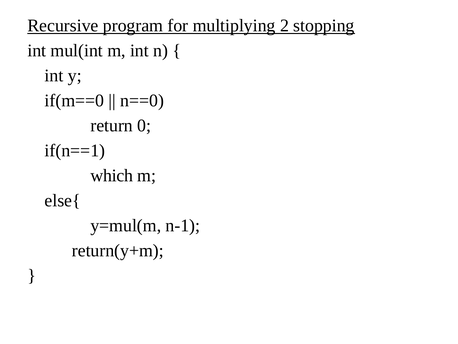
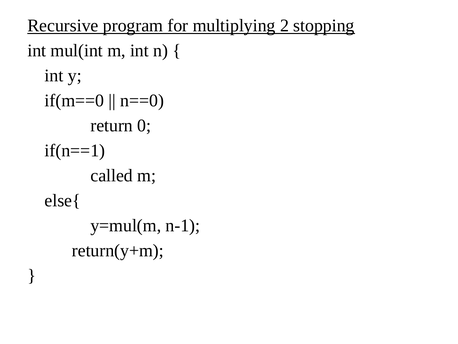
which: which -> called
